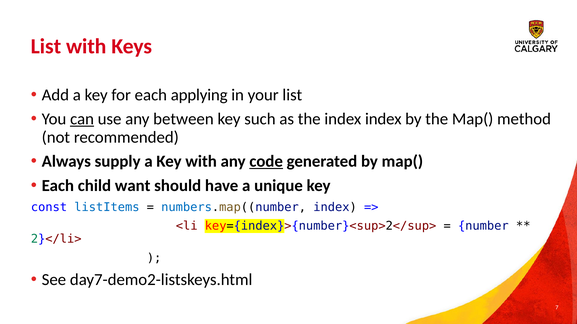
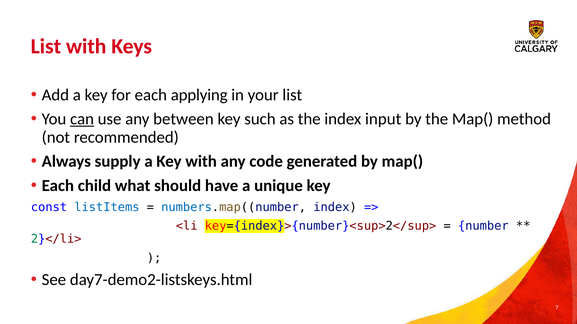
index index: index -> input
code underline: present -> none
want: want -> what
